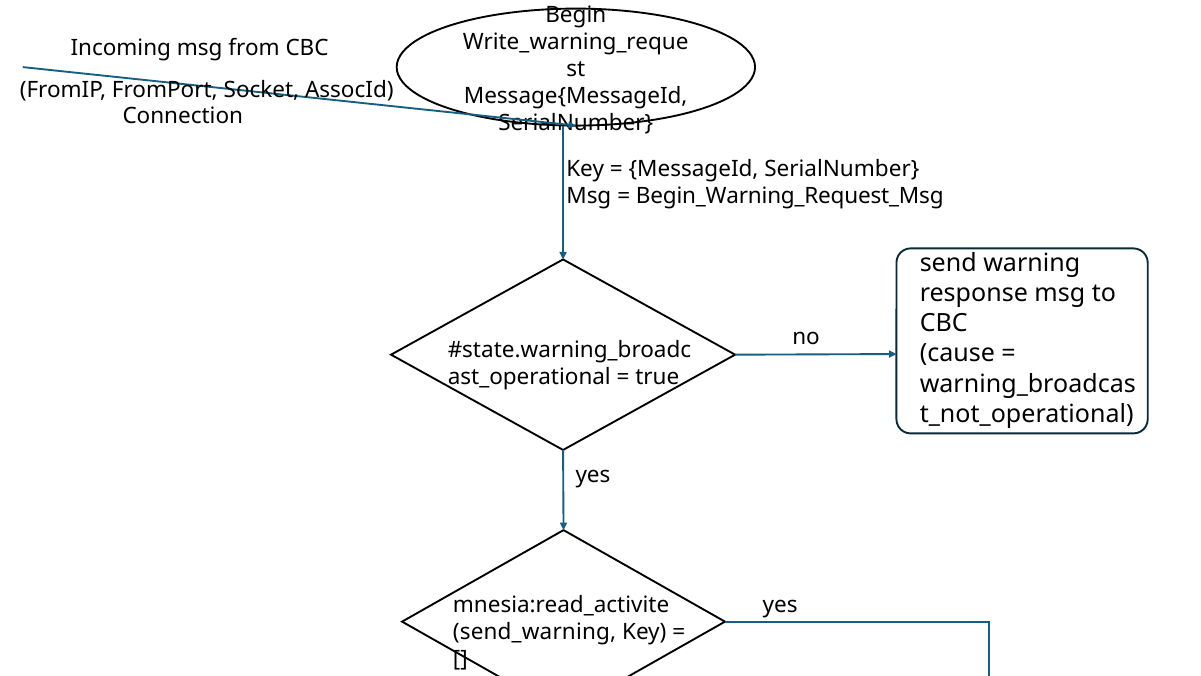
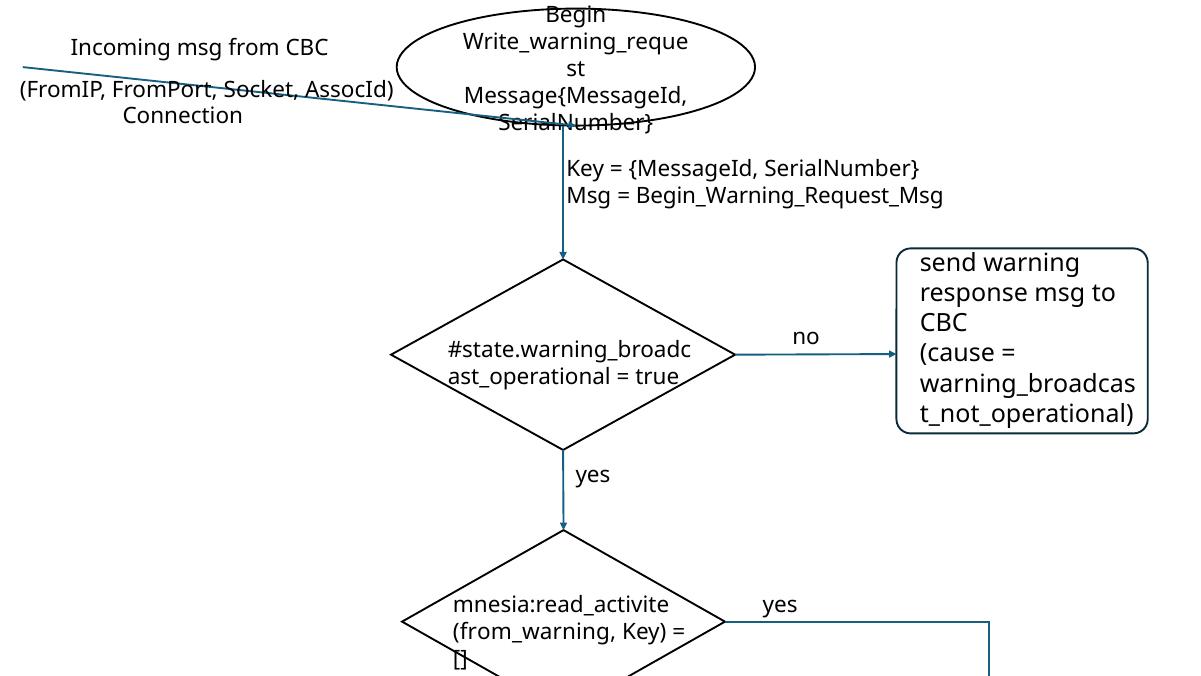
send_warning: send_warning -> from_warning
